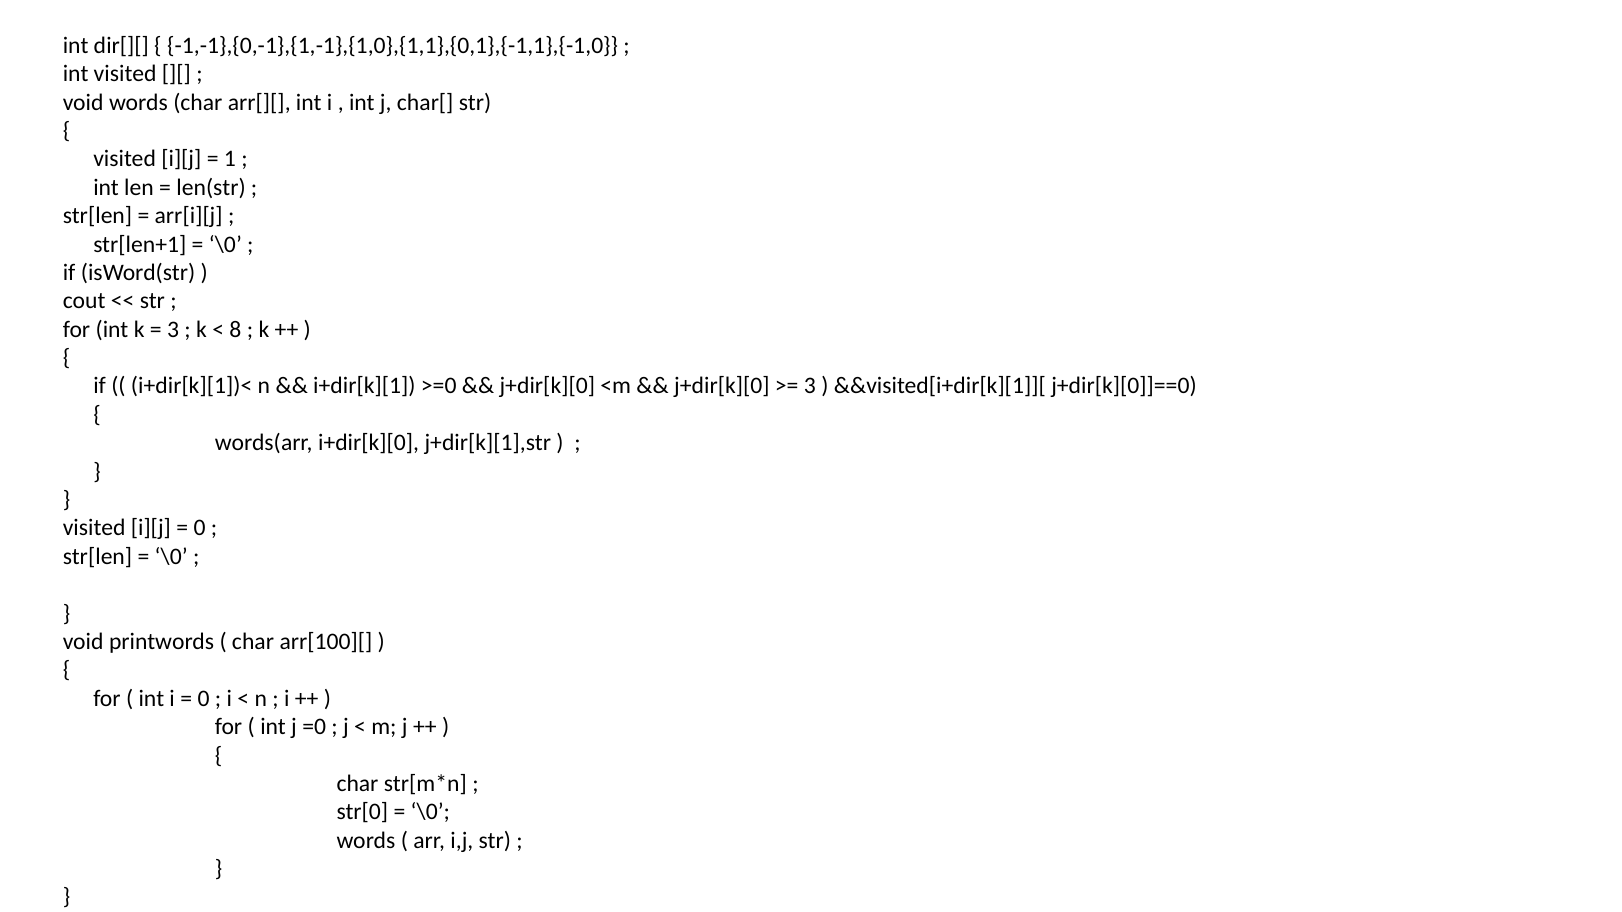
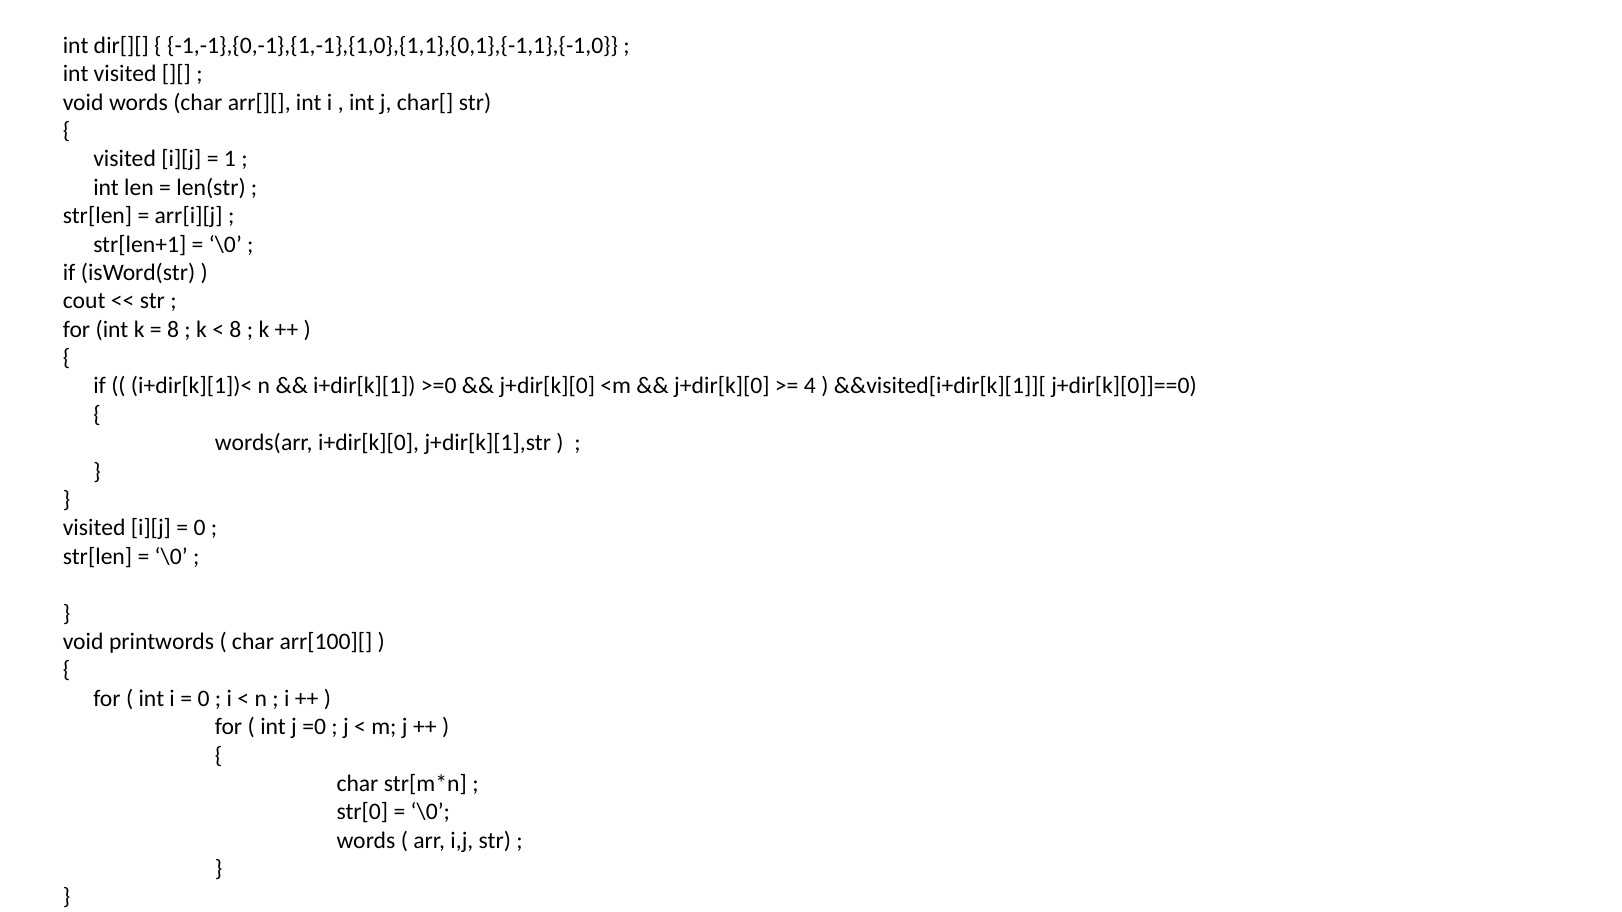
3 at (173, 330): 3 -> 8
3 at (810, 386): 3 -> 4
